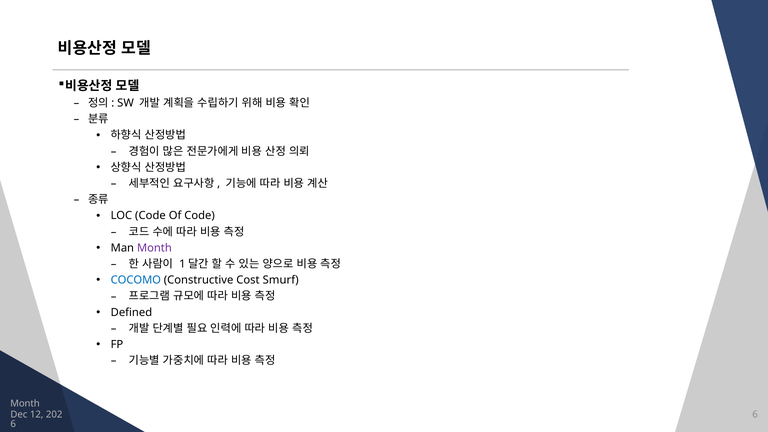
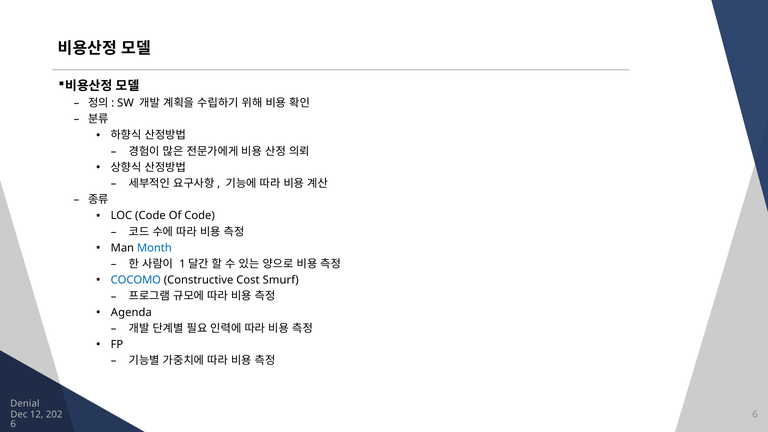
Month at (154, 248) colour: purple -> blue
Defined: Defined -> Agenda
Month at (25, 404): Month -> Denial
